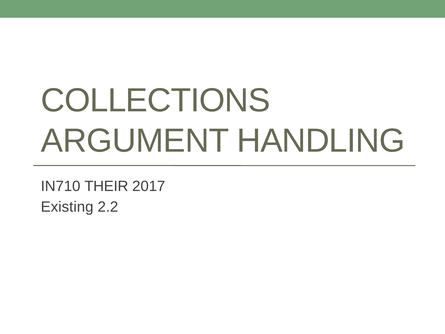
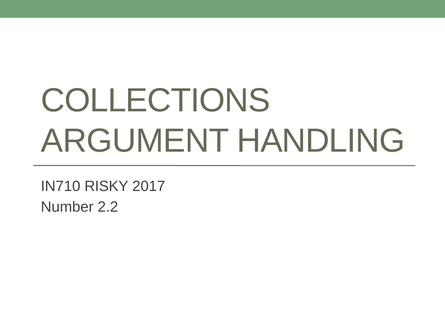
THEIR: THEIR -> RISKY
Existing: Existing -> Number
